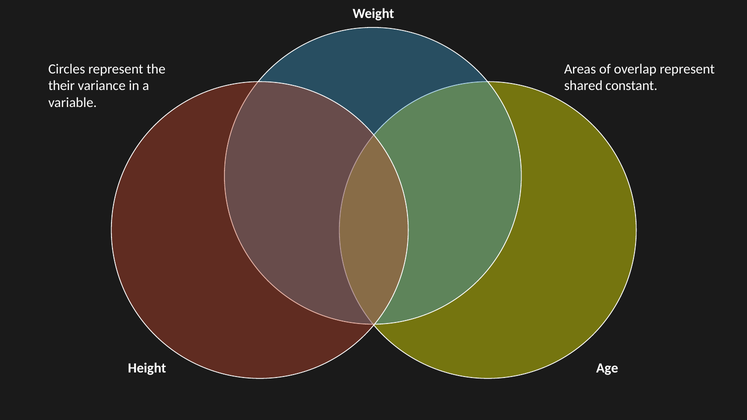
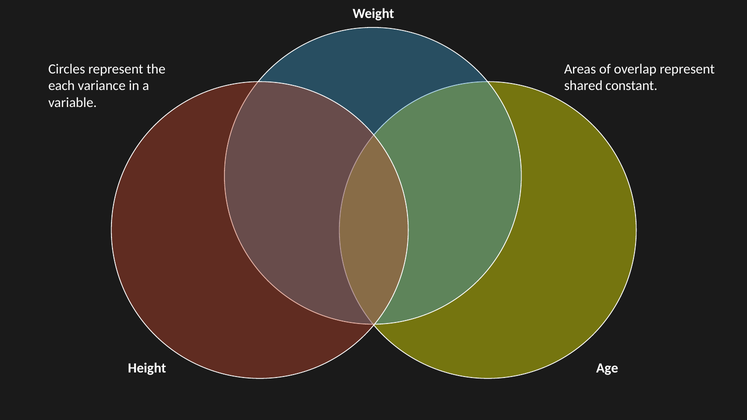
their: their -> each
